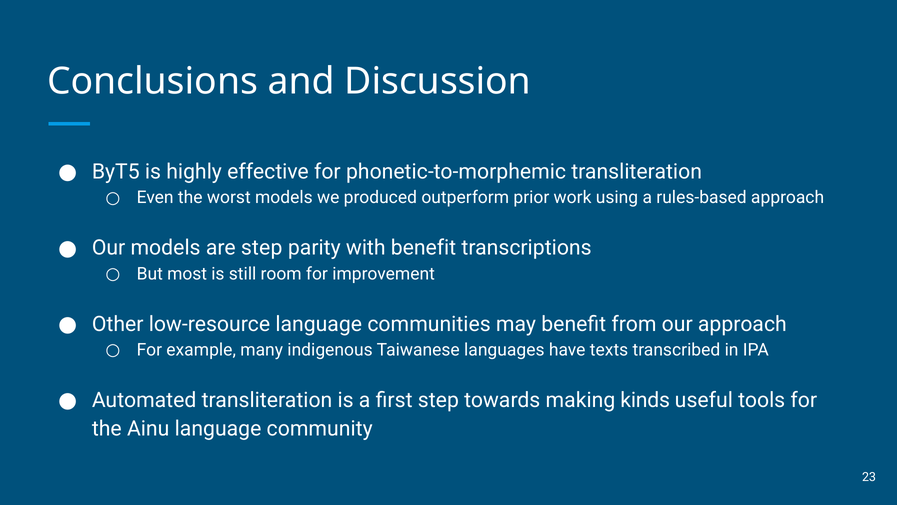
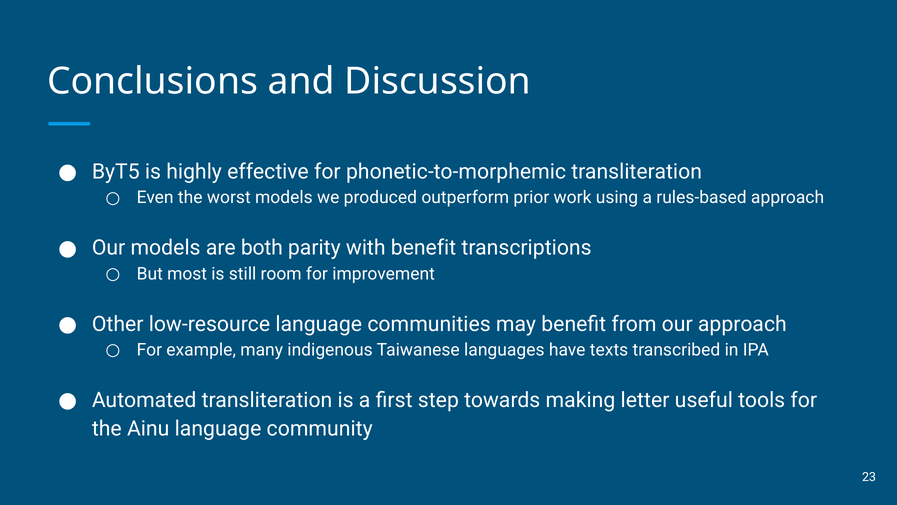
are step: step -> both
kinds: kinds -> letter
